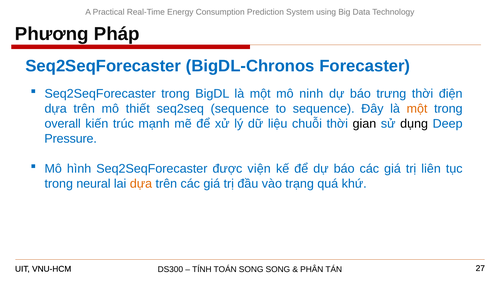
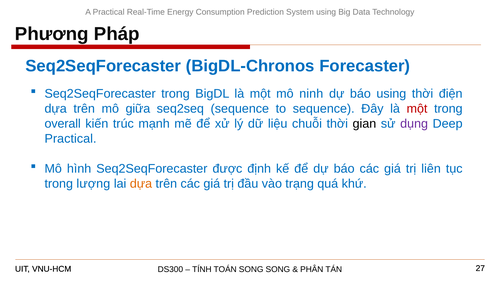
báo trưng: trưng -> using
thiết: thiết -> giữa
một at (417, 109) colour: orange -> red
dụng colour: black -> purple
Pressure at (71, 139): Pressure -> Practical
viện: viện -> định
neural: neural -> lượng
